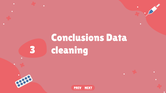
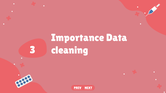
Conclusions: Conclusions -> Importance
